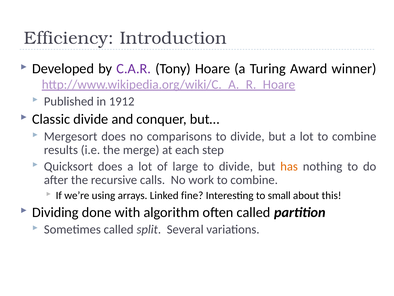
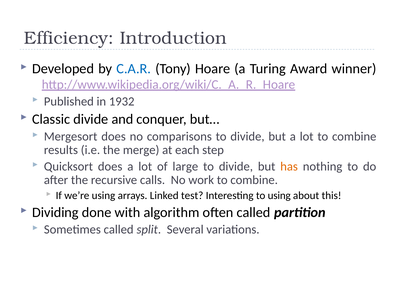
C.A.R colour: purple -> blue
1912: 1912 -> 1932
fine: fine -> test
to small: small -> using
